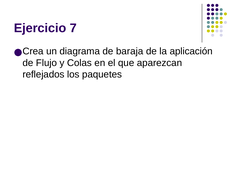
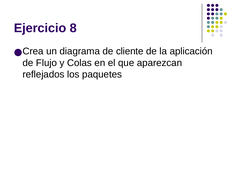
7: 7 -> 8
baraja: baraja -> cliente
